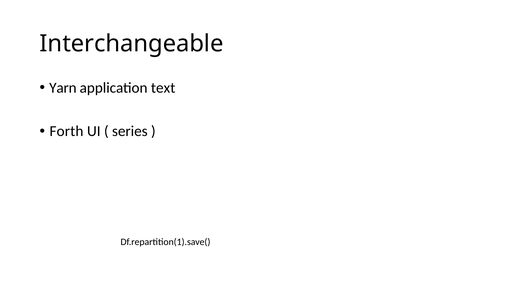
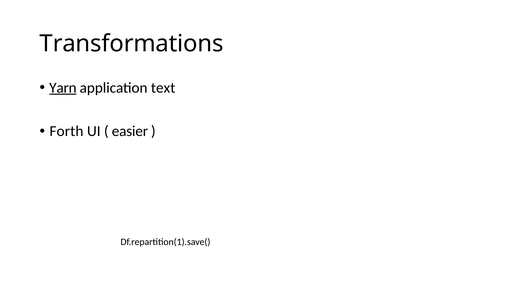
Interchangeable: Interchangeable -> Transformations
Yarn underline: none -> present
series: series -> easier
